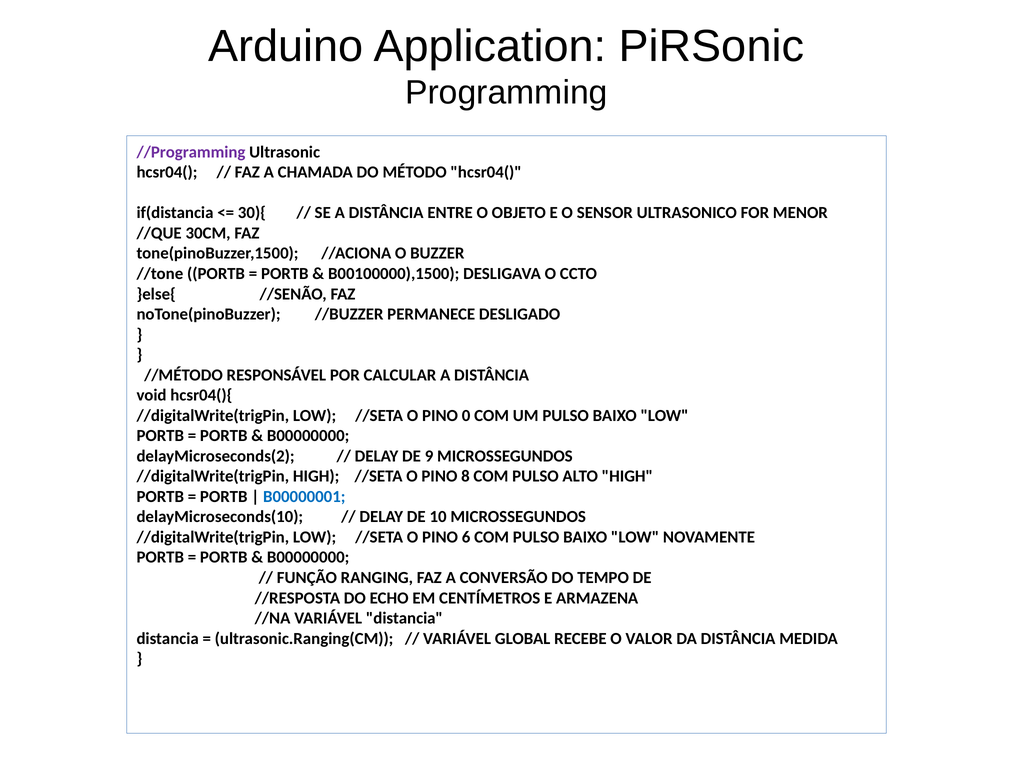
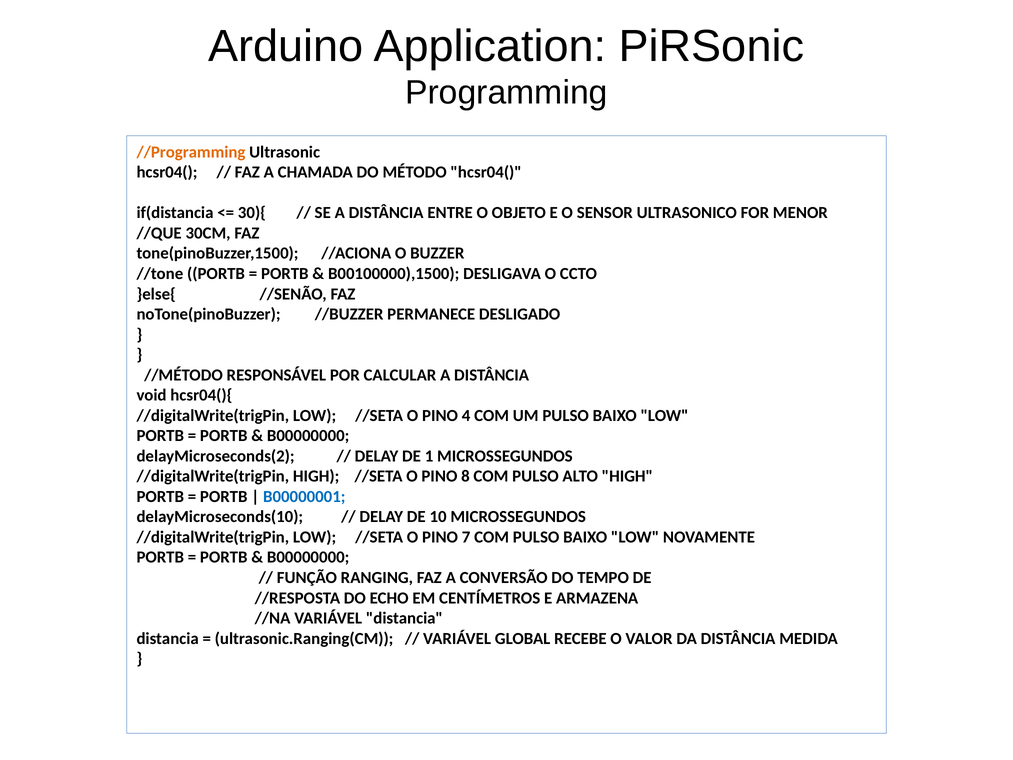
//Programming colour: purple -> orange
0: 0 -> 4
9: 9 -> 1
6: 6 -> 7
